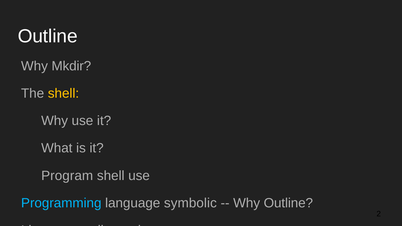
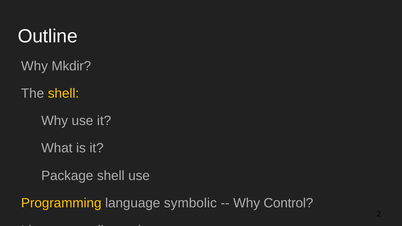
Program: Program -> Package
Programming colour: light blue -> yellow
Why Outline: Outline -> Control
